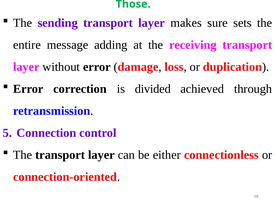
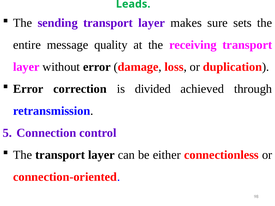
Those: Those -> Leads
adding: adding -> quality
